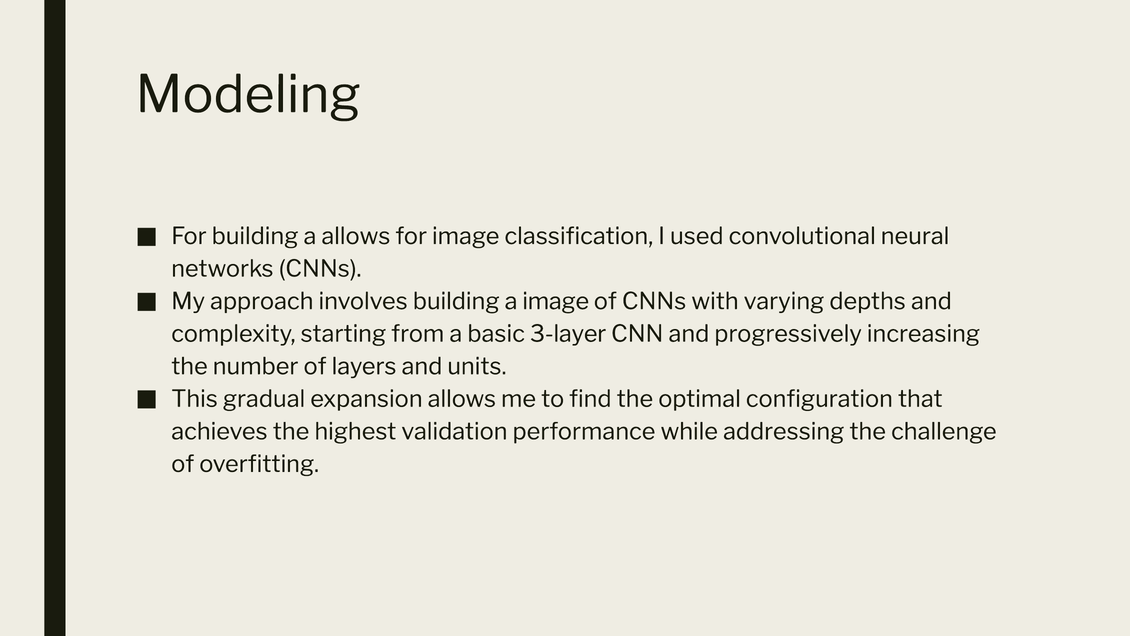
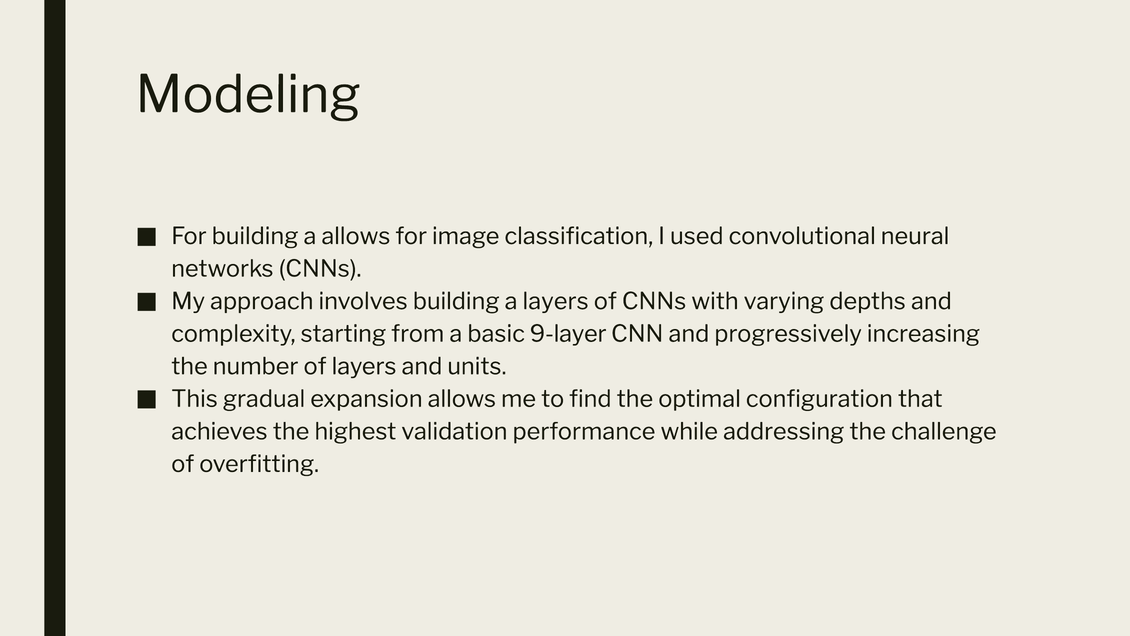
a image: image -> layers
3-layer: 3-layer -> 9-layer
